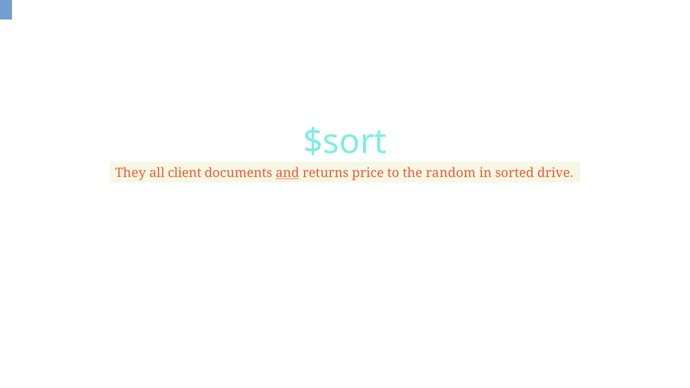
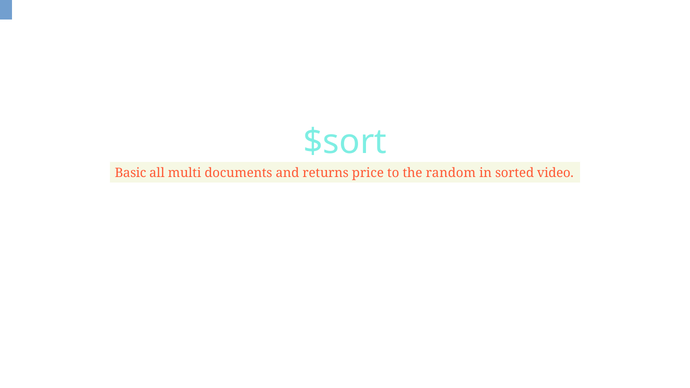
They: They -> Basic
client: client -> multi
and underline: present -> none
drive: drive -> video
